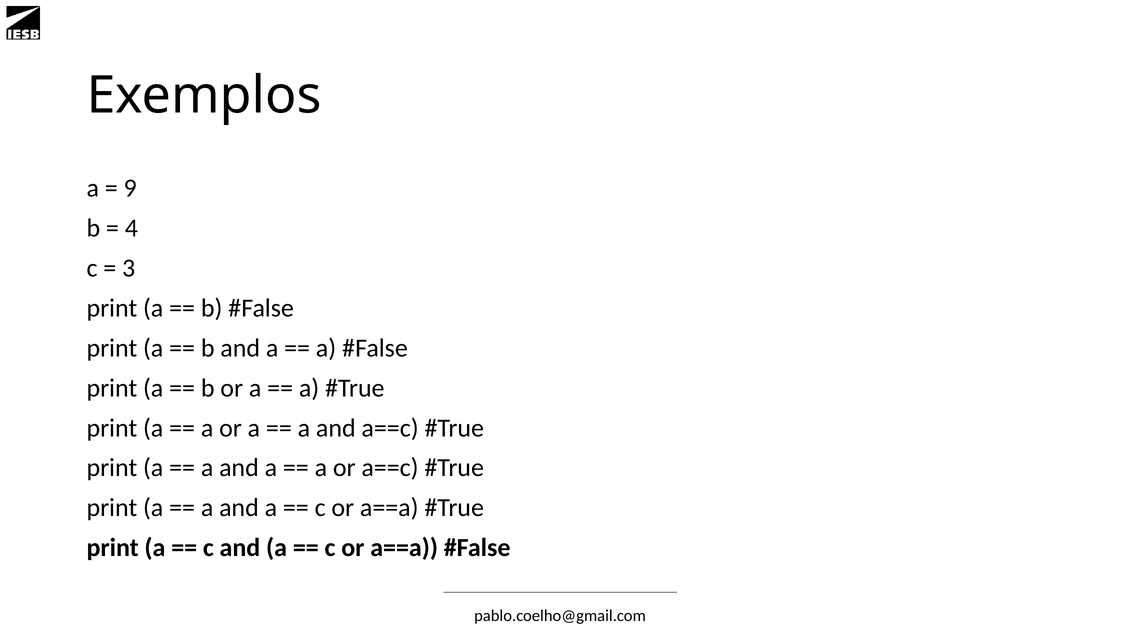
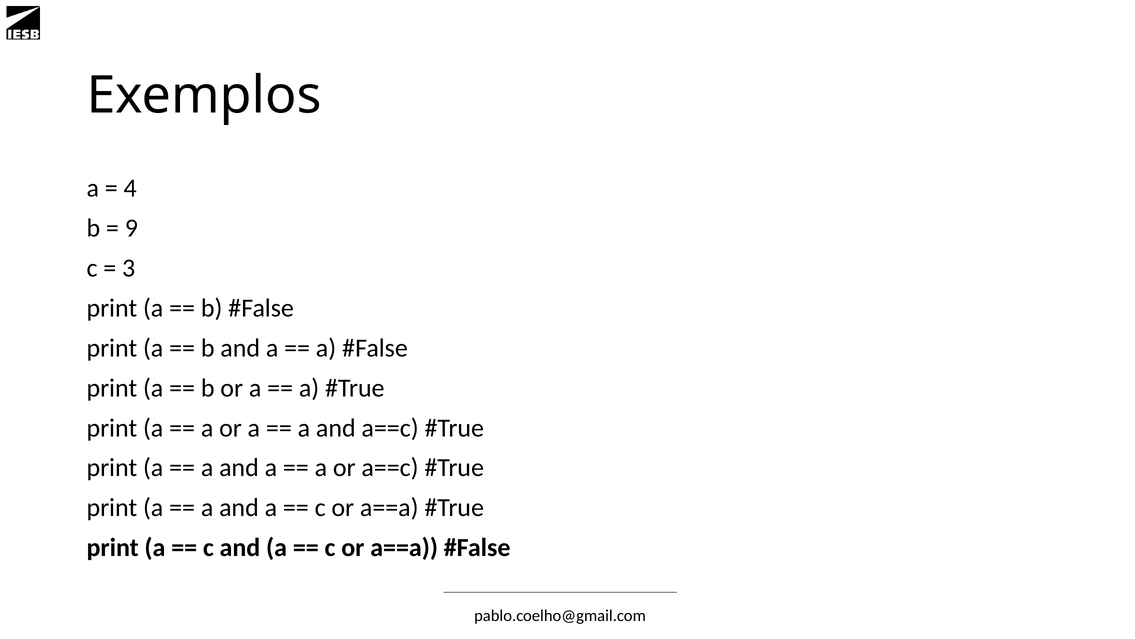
9: 9 -> 4
4: 4 -> 9
